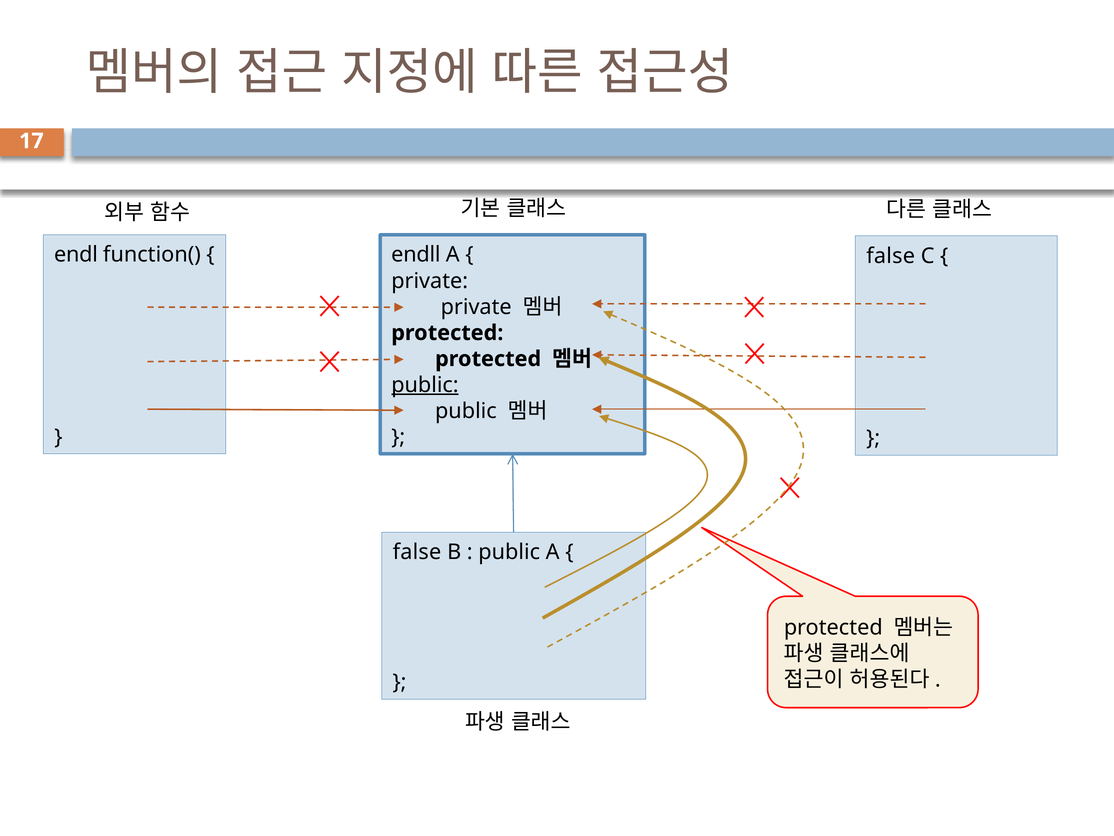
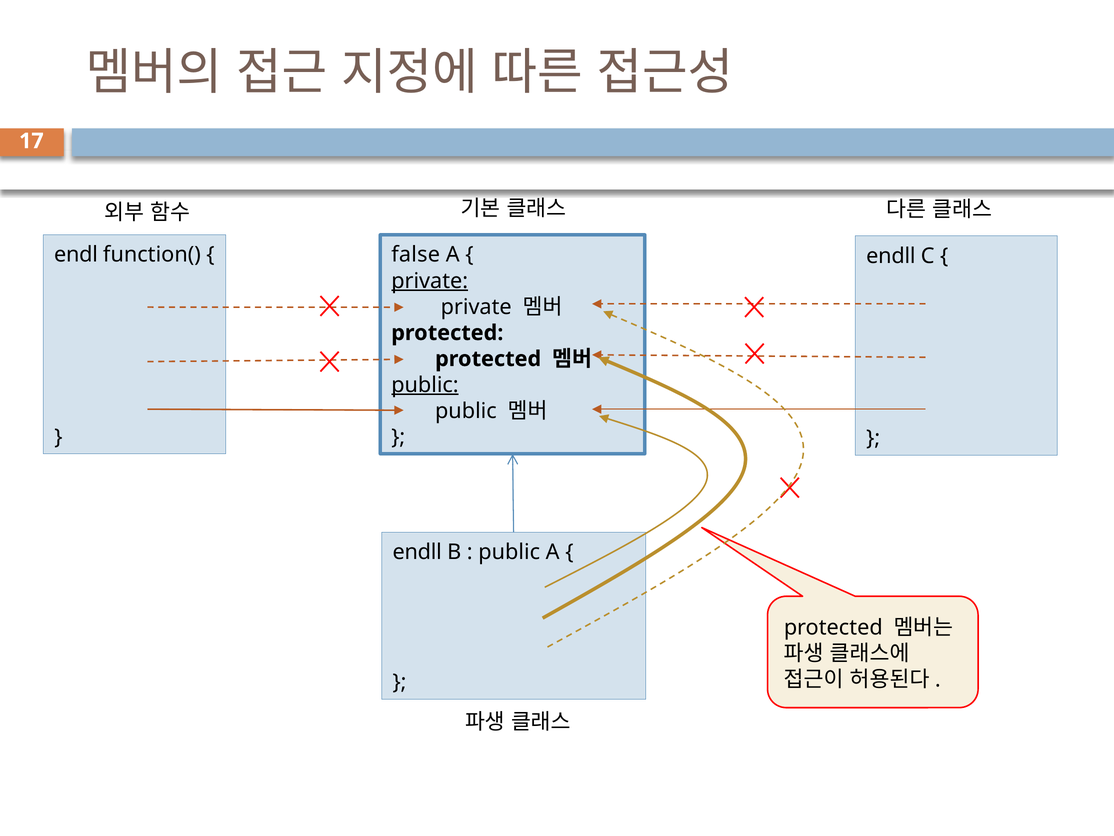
endll: endll -> false
false at (891, 256): false -> endll
private at (430, 281) underline: none -> present
false at (417, 552): false -> endll
